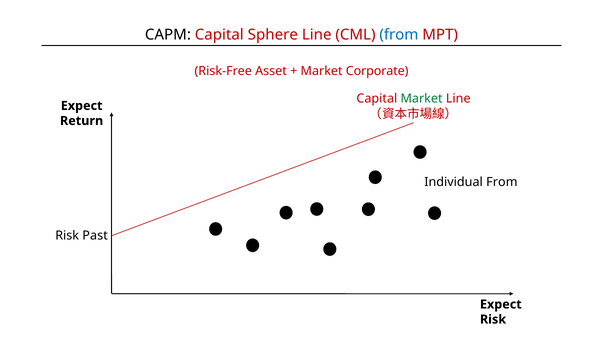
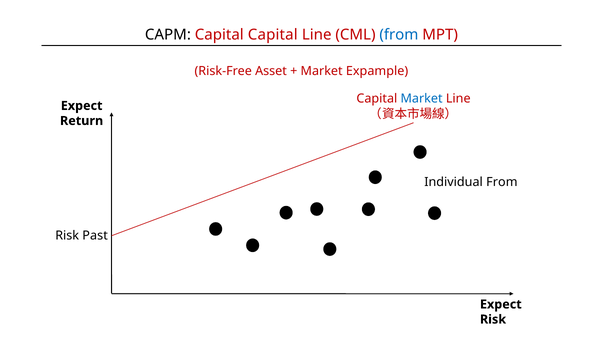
Capital Sphere: Sphere -> Capital
Corporate: Corporate -> Expample
Market at (422, 99) colour: green -> blue
